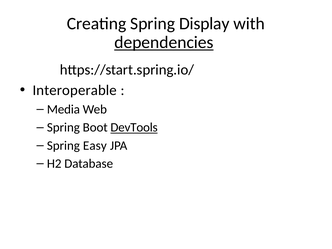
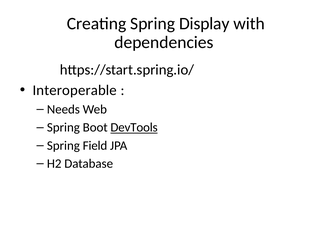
dependencies underline: present -> none
Media: Media -> Needs
Easy: Easy -> Field
